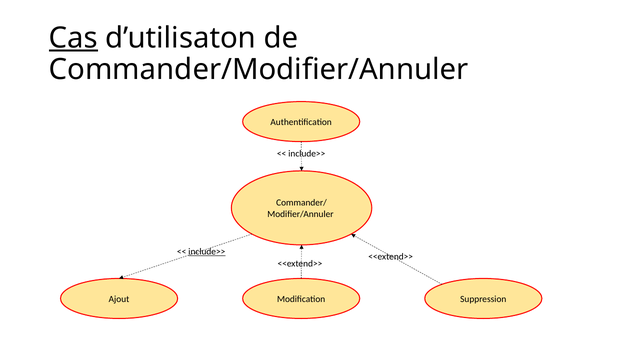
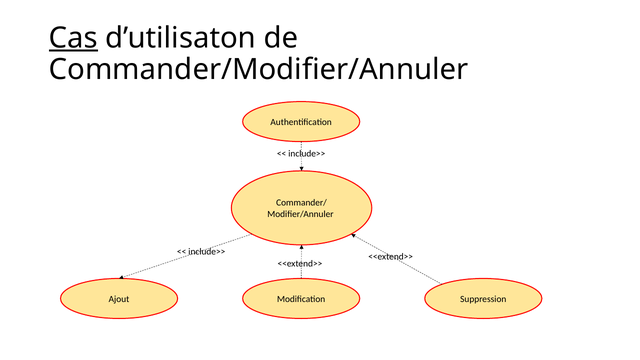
include>> at (207, 252) underline: present -> none
